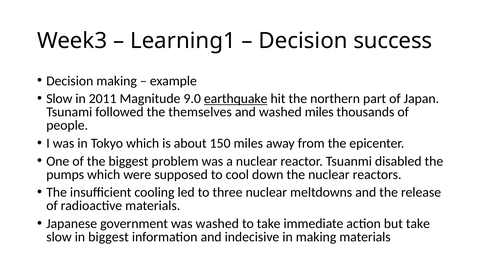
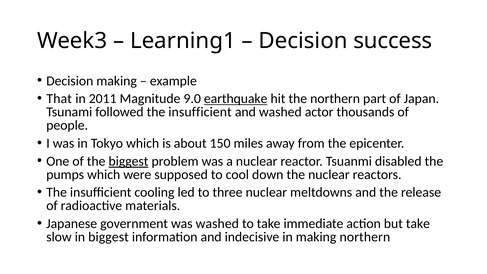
Slow at (59, 99): Slow -> That
followed the themselves: themselves -> insufficient
washed miles: miles -> actor
biggest at (128, 161) underline: none -> present
making materials: materials -> northern
